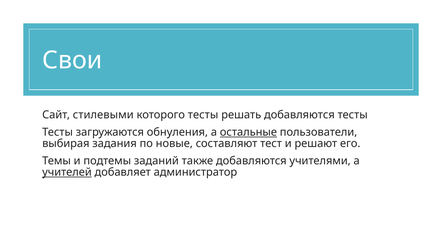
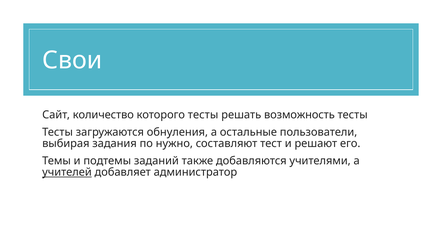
стилевыми: стилевыми -> количество
решать добавляются: добавляются -> возможность
остальные underline: present -> none
новые: новые -> нужно
